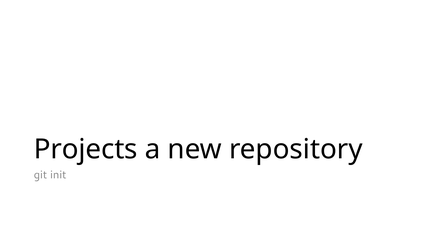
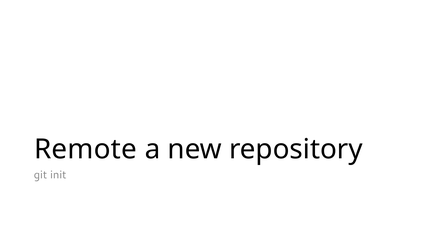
Projects: Projects -> Remote
